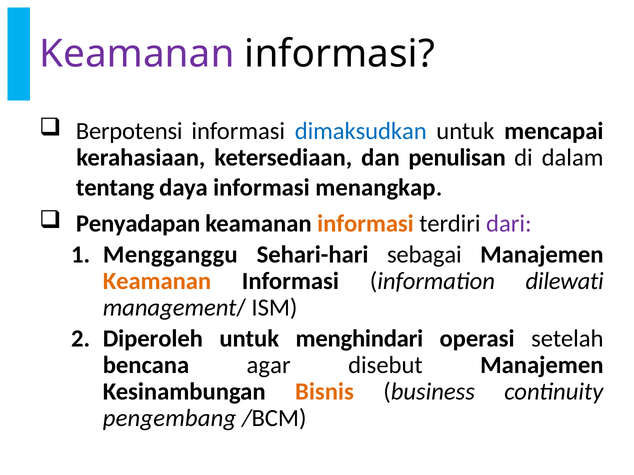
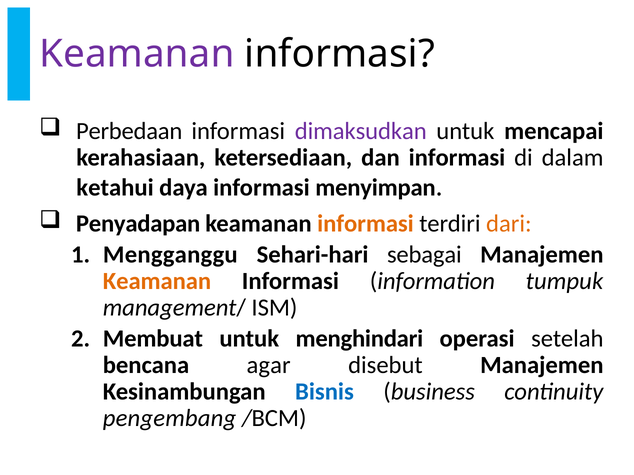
Berpotensi: Berpotensi -> Perbedaan
dimaksudkan colour: blue -> purple
dan penulisan: penulisan -> informasi
tentang: tentang -> ketahui
menangkap: menangkap -> menyimpan
dari colour: purple -> orange
dilewati: dilewati -> tumpuk
Diperoleh: Diperoleh -> Membuat
Bisnis colour: orange -> blue
